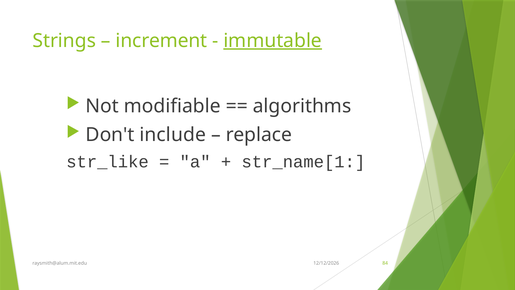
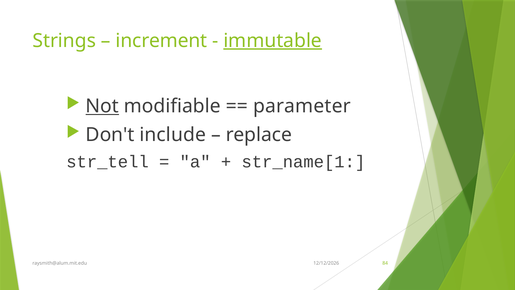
Not underline: none -> present
algorithms: algorithms -> parameter
str_like: str_like -> str_tell
